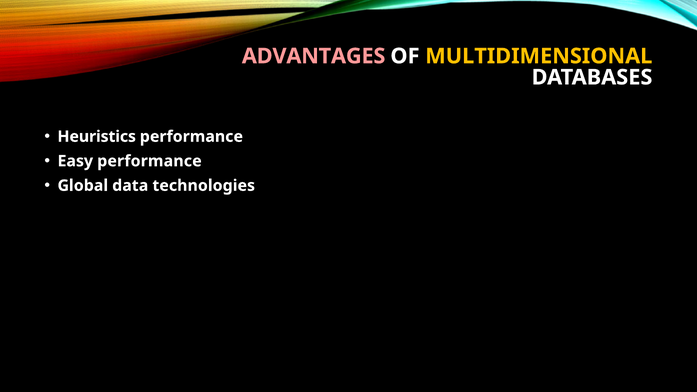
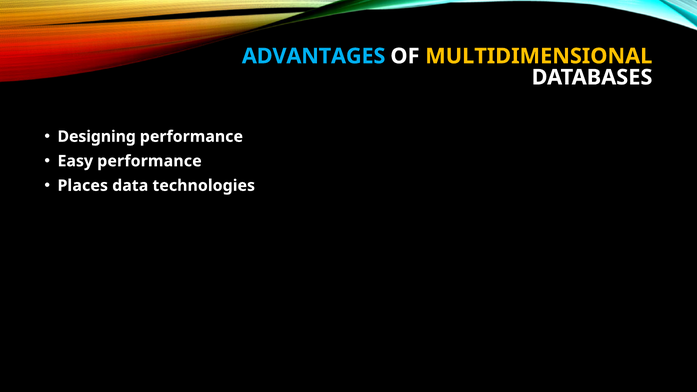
ADVANTAGES colour: pink -> light blue
Heuristics: Heuristics -> Designing
Global: Global -> Places
